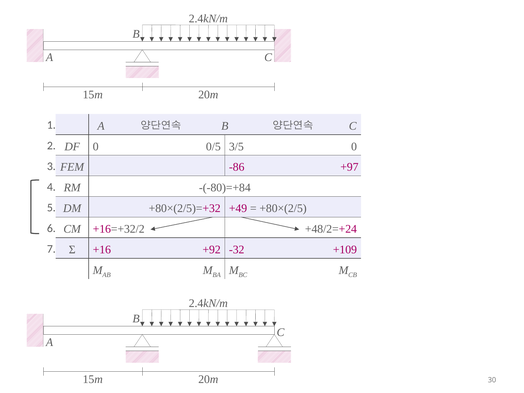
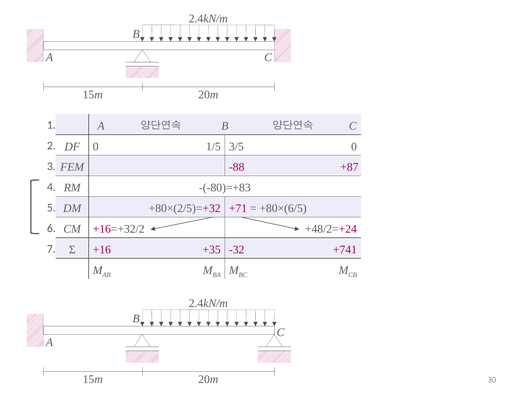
0/5: 0/5 -> 1/5
-86: -86 -> -88
+97: +97 -> +87
-(-80)=+84: -(-80)=+84 -> -(-80)=+83
+49: +49 -> +71
+80×(2/5: +80×(2/5 -> +80×(6/5
+92: +92 -> +35
+109: +109 -> +741
